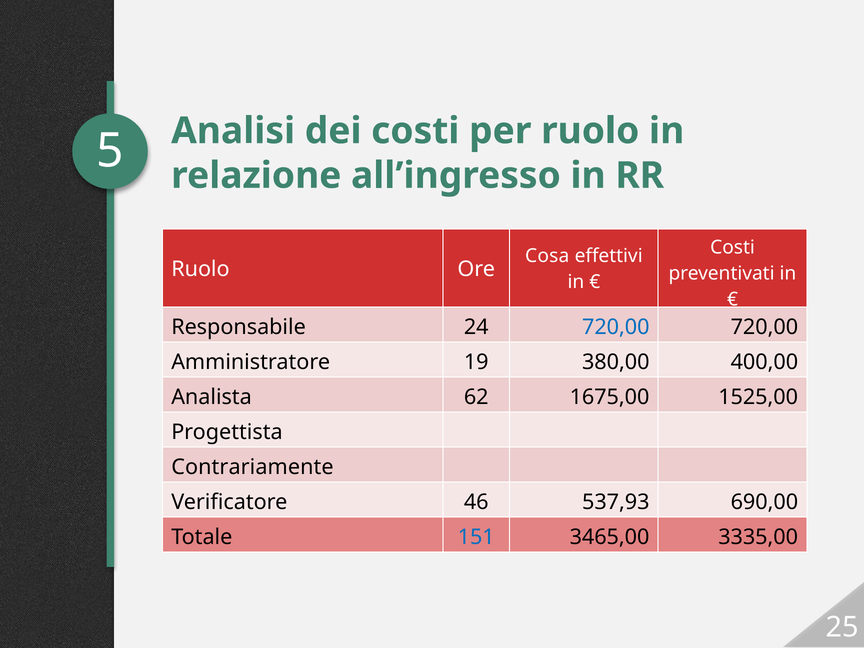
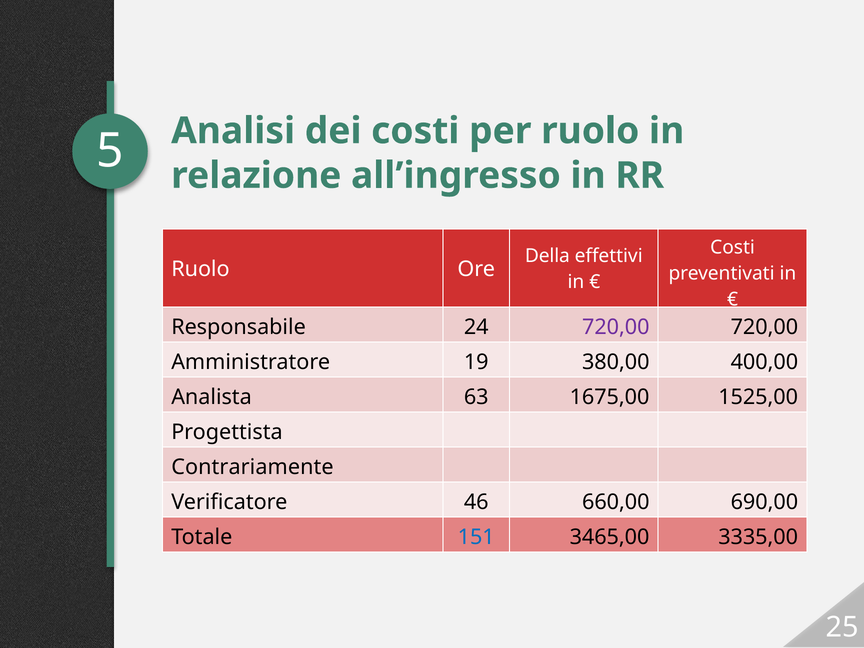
Cosa: Cosa -> Della
720,00 at (616, 327) colour: blue -> purple
62: 62 -> 63
537,93: 537,93 -> 660,00
